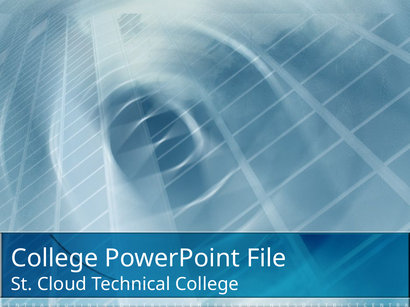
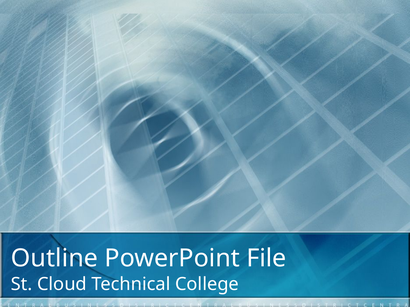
College at (55, 259): College -> Outline
